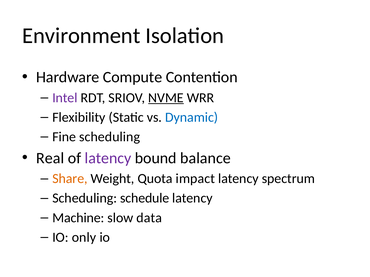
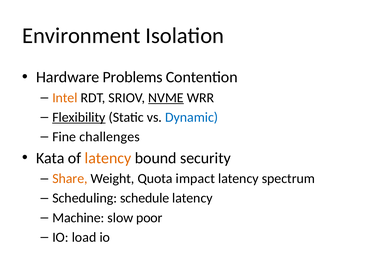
Compute: Compute -> Problems
Intel colour: purple -> orange
Flexibility underline: none -> present
Fine scheduling: scheduling -> challenges
Real: Real -> Kata
latency at (108, 158) colour: purple -> orange
balance: balance -> security
data: data -> poor
only: only -> load
